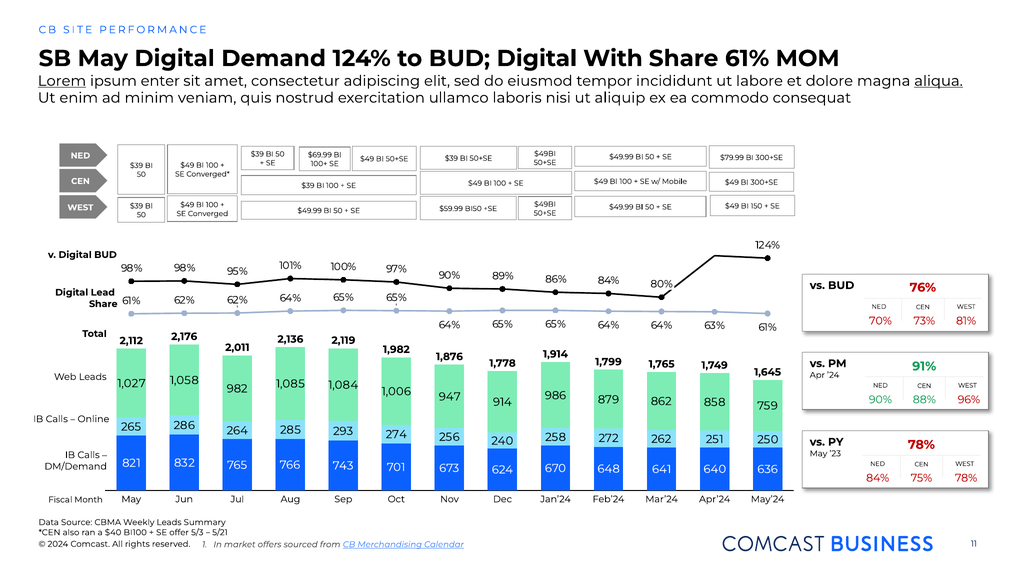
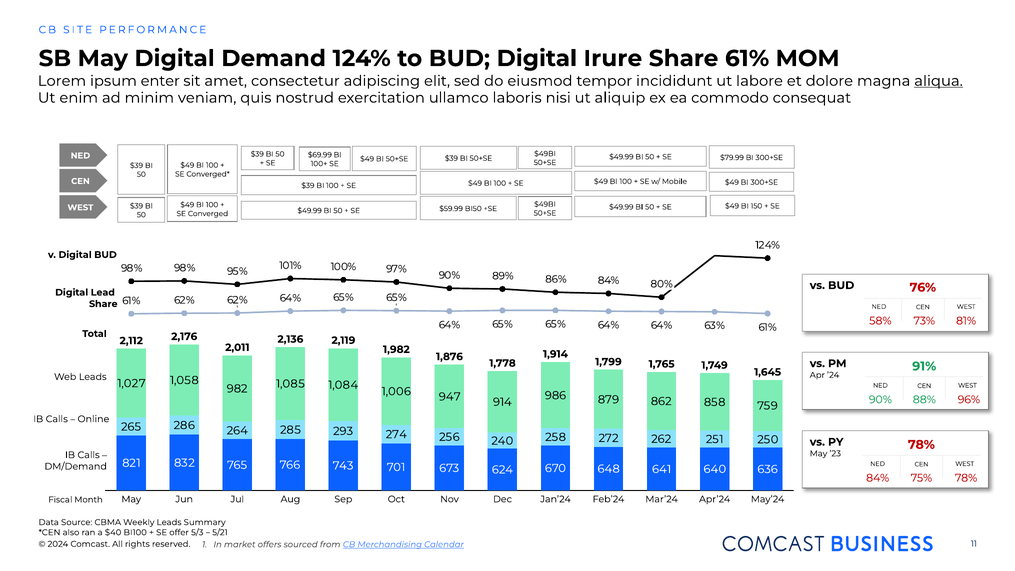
With: With -> Irure
Lorem underline: present -> none
70%: 70% -> 58%
